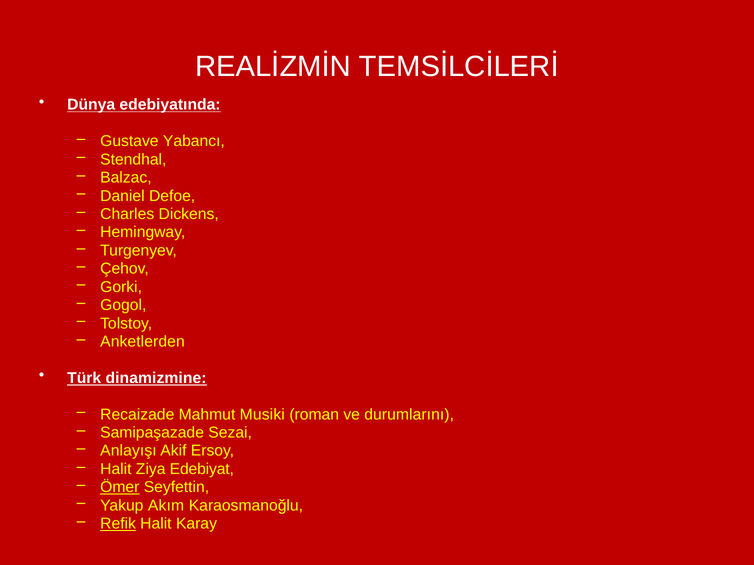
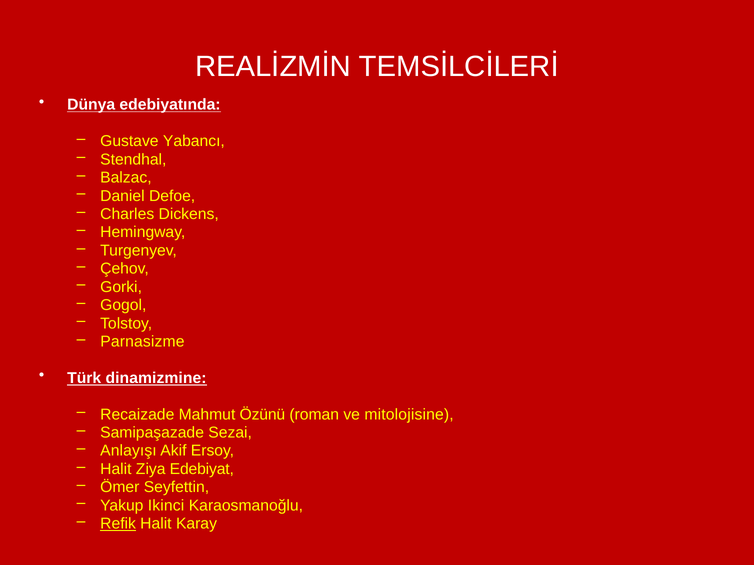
Anketlerden: Anketlerden -> Parnasizme
Musiki: Musiki -> Özünü
durumlarını: durumlarını -> mitolojisine
Ömer underline: present -> none
Akım: Akım -> Ikinci
